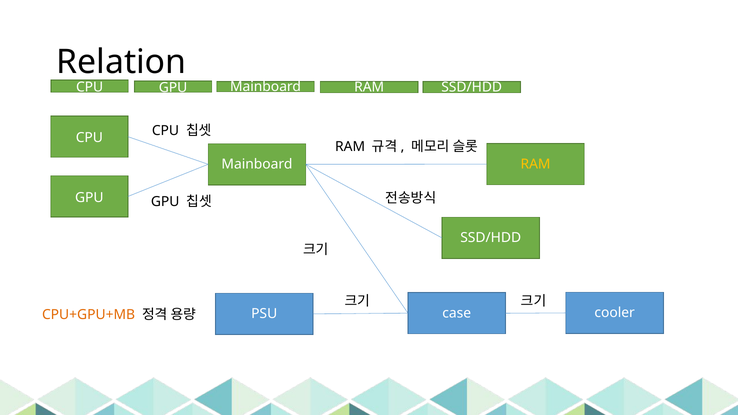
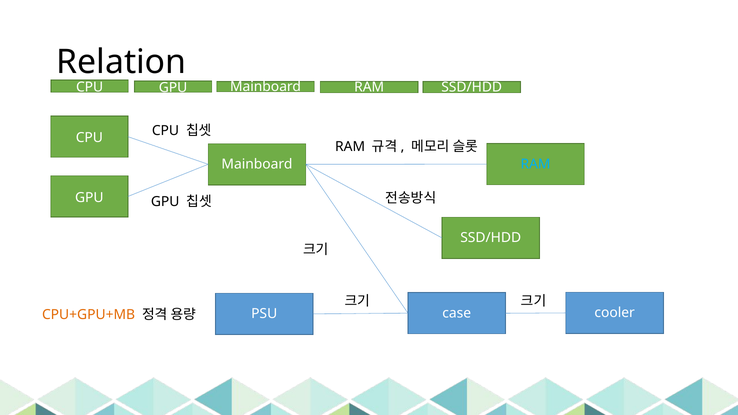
RAM at (536, 164) colour: yellow -> light blue
